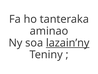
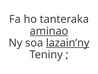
aminao underline: none -> present
